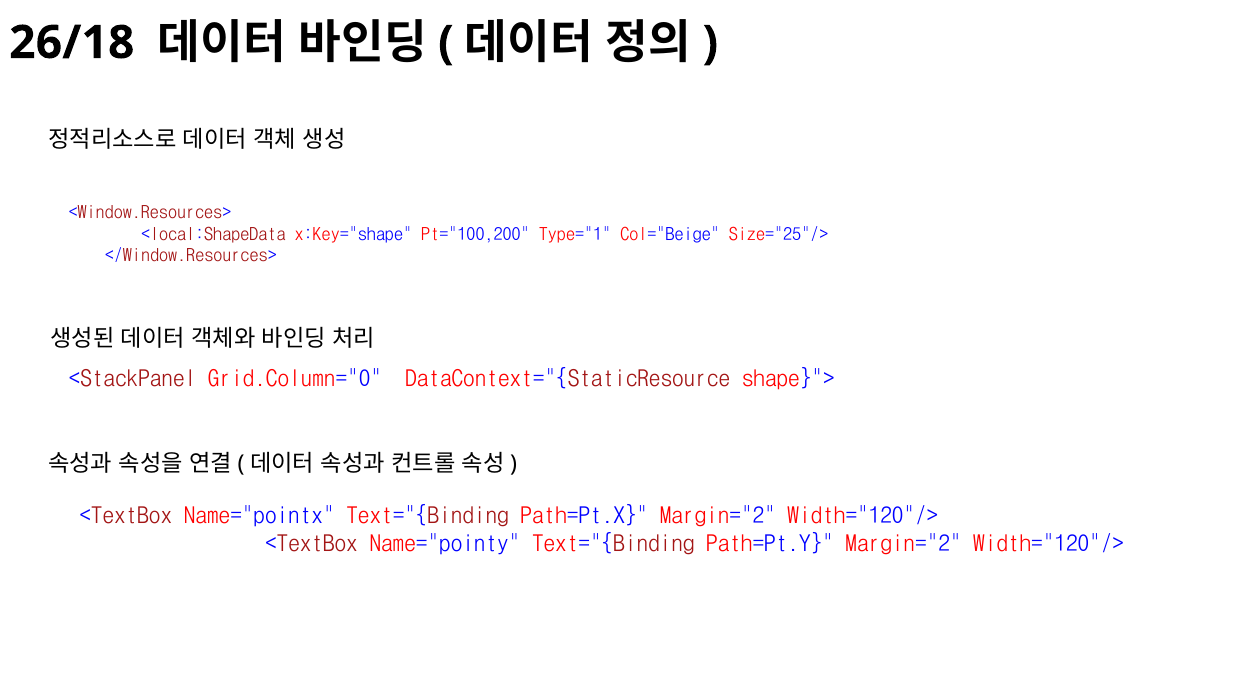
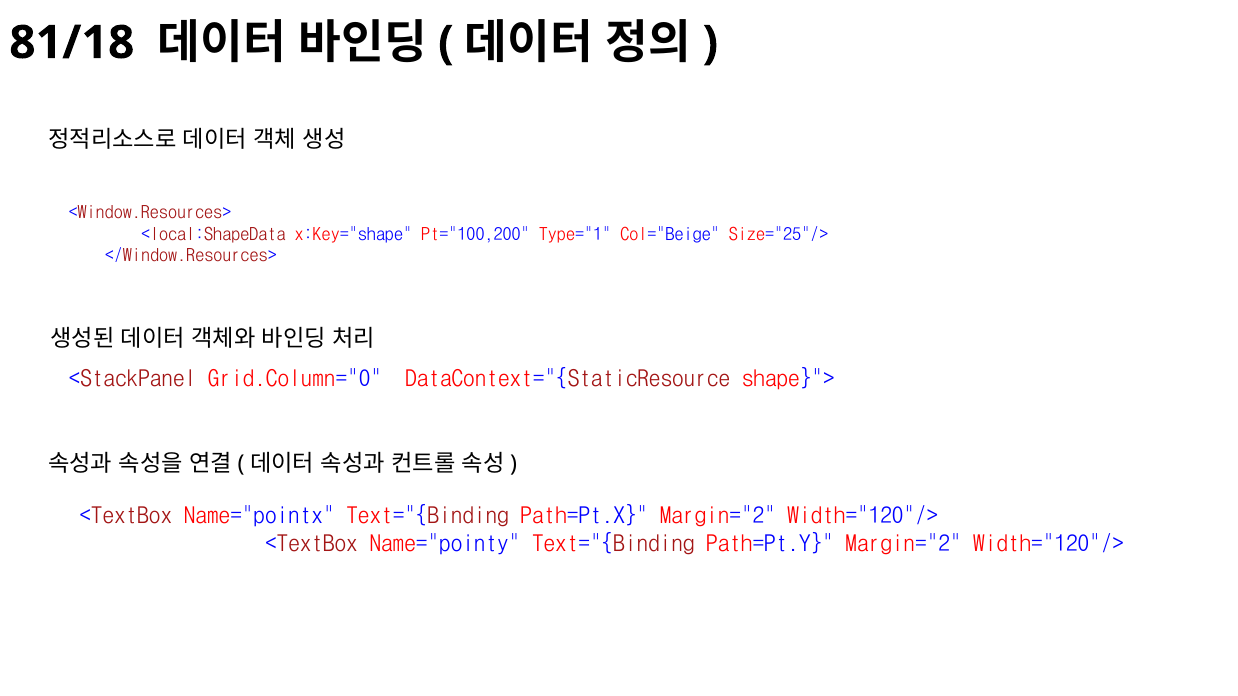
26/18: 26/18 -> 81/18
